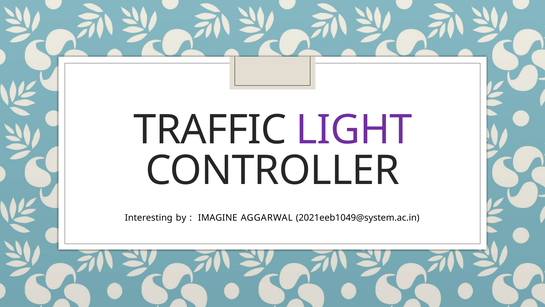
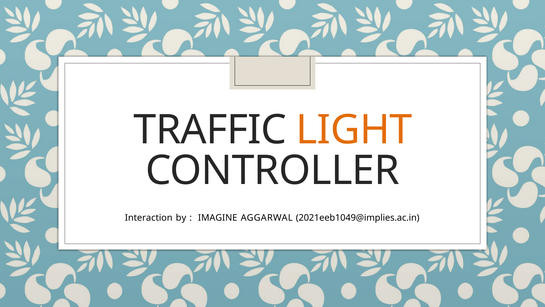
LIGHT colour: purple -> orange
Interesting: Interesting -> Interaction
2021eeb1049@system.ac.in: 2021eeb1049@system.ac.in -> 2021eeb1049@implies.ac.in
